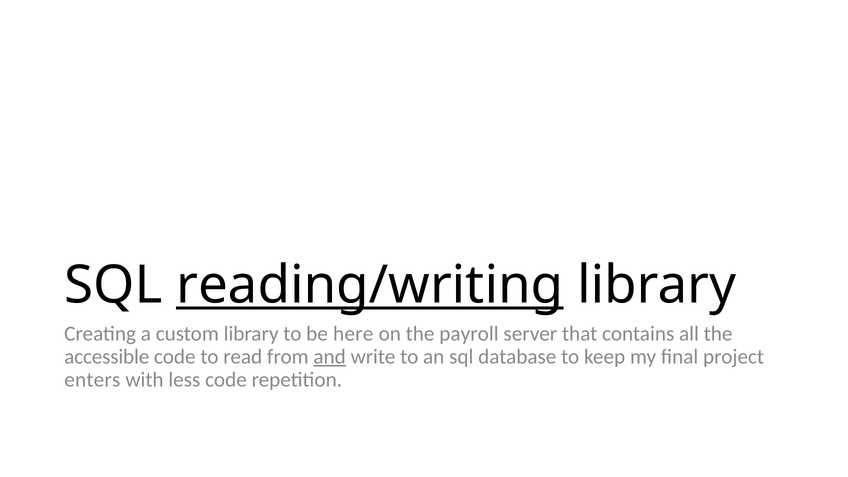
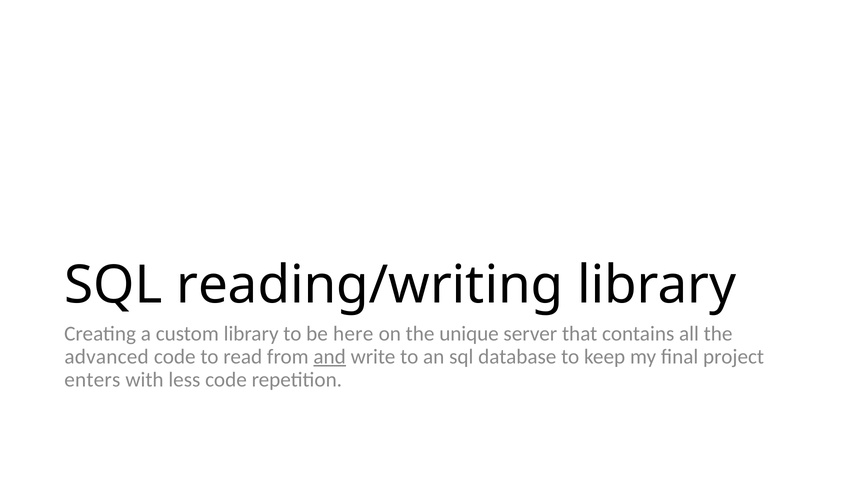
reading/writing underline: present -> none
payroll: payroll -> unique
accessible: accessible -> advanced
